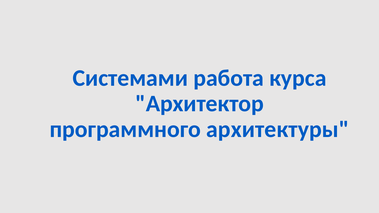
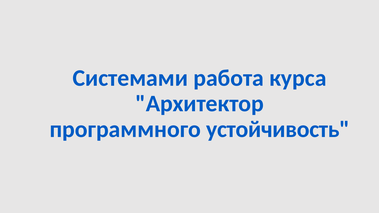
архитектуры: архитектуры -> устойчивость
